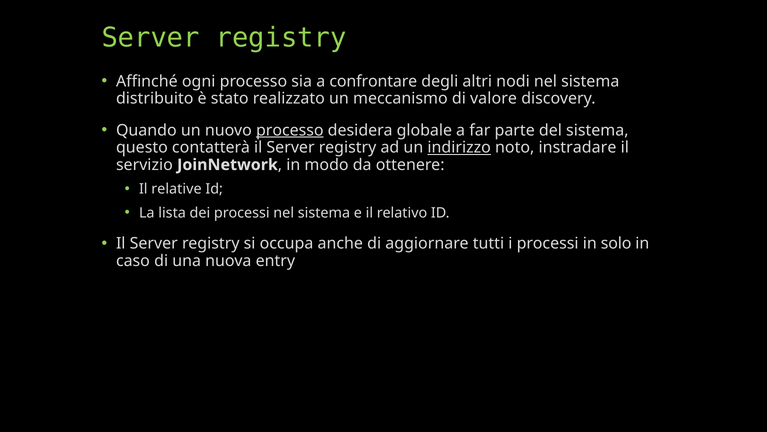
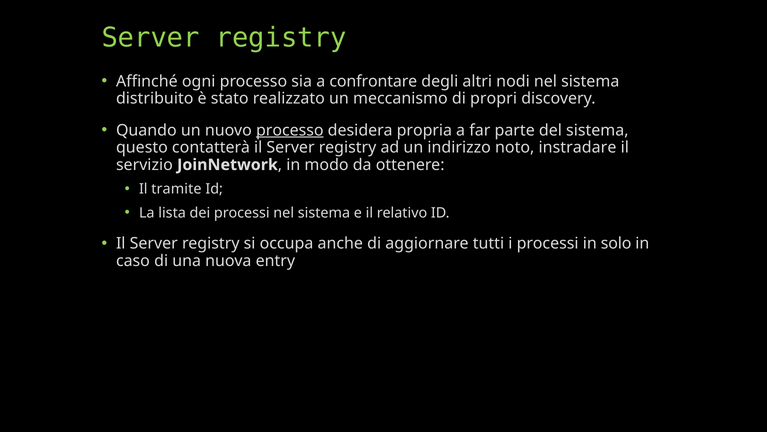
valore: valore -> propri
globale: globale -> propria
indirizzo underline: present -> none
relative: relative -> tramite
